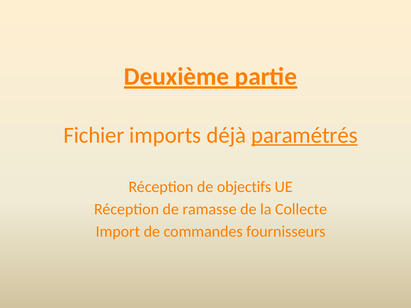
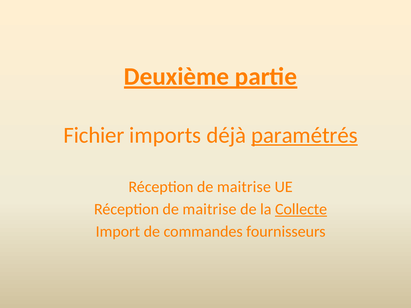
objectifs at (244, 187): objectifs -> maitrise
ramasse at (210, 209): ramasse -> maitrise
Collecte underline: none -> present
